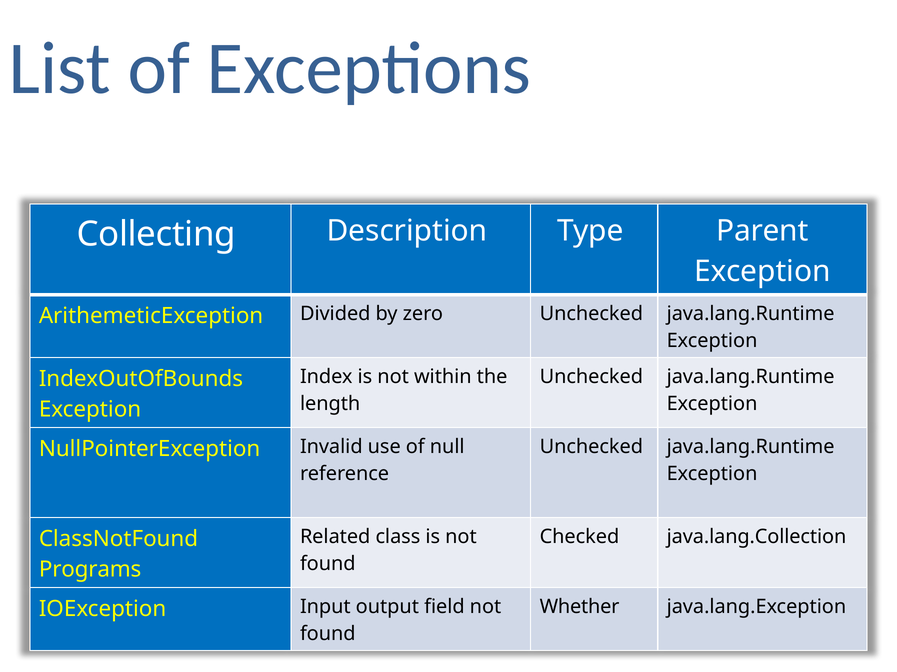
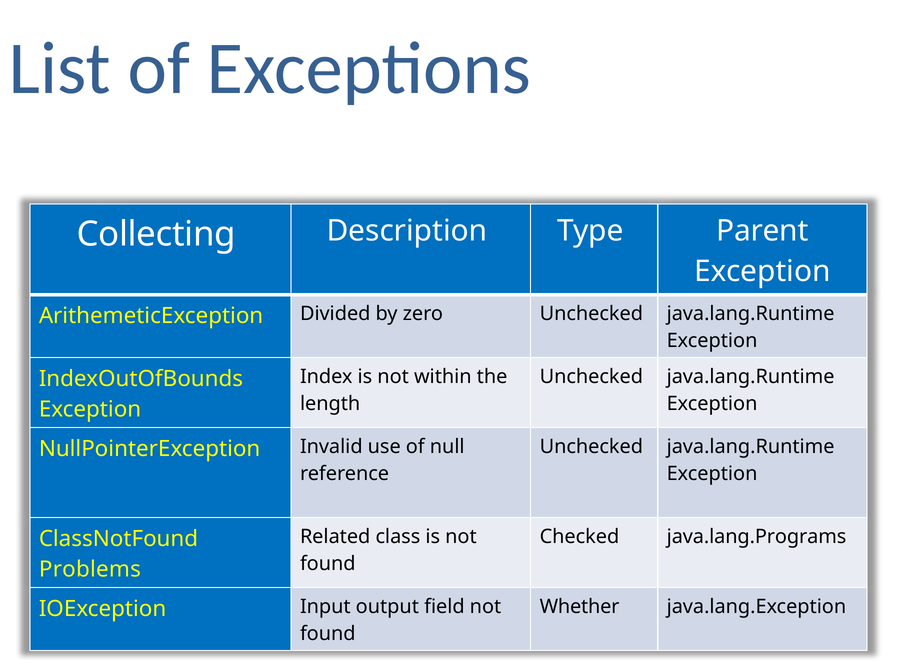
java.lang.Collection: java.lang.Collection -> java.lang.Programs
Programs: Programs -> Problems
